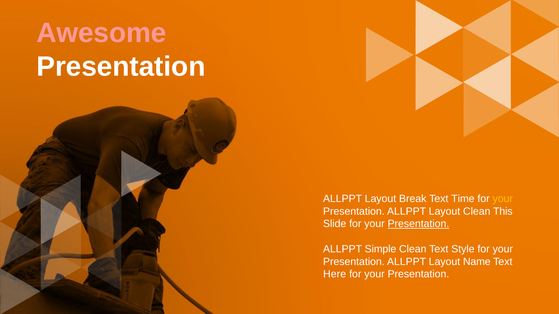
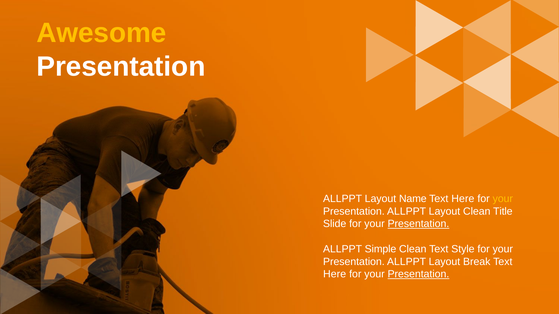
Awesome colour: pink -> yellow
Break: Break -> Name
Time at (463, 199): Time -> Here
This: This -> Title
Name: Name -> Break
Presentation at (418, 274) underline: none -> present
